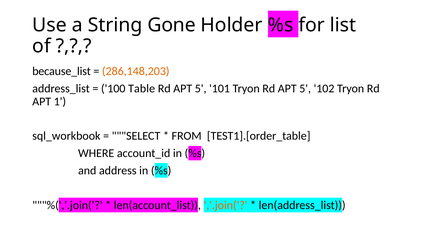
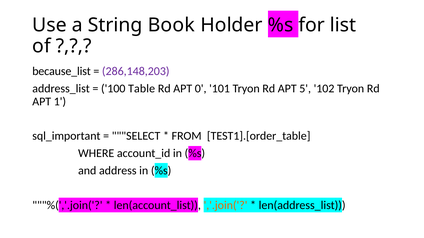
Gone: Gone -> Book
286,148,203 colour: orange -> purple
5 at (201, 89): 5 -> 0
sql_workbook: sql_workbook -> sql_important
